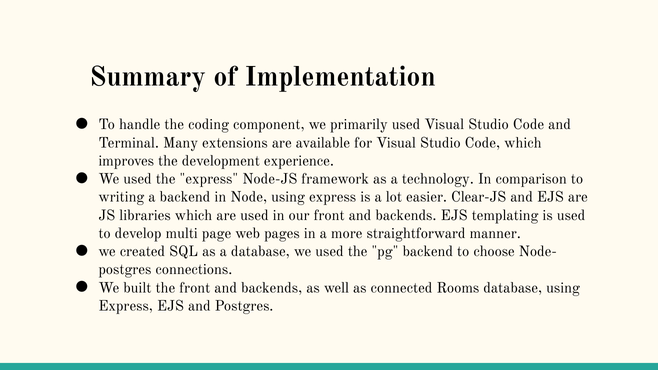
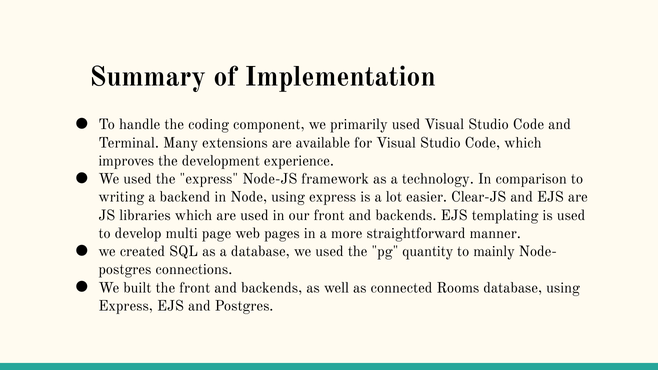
pg backend: backend -> quantity
choose: choose -> mainly
